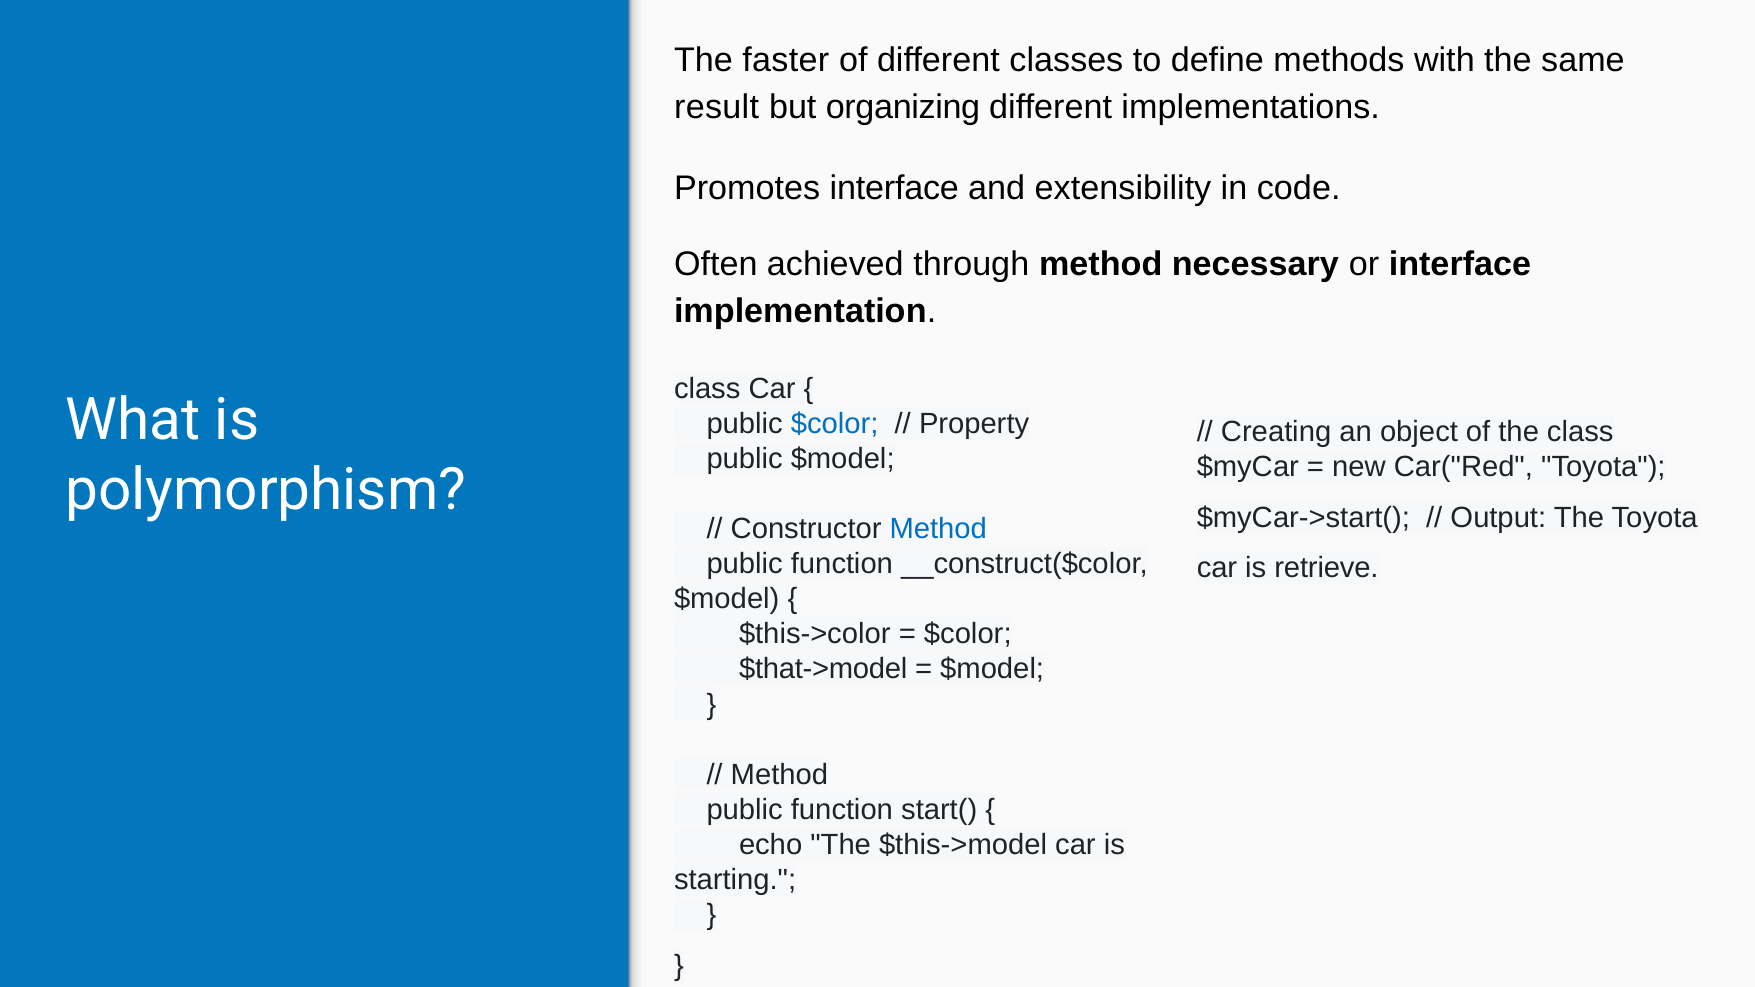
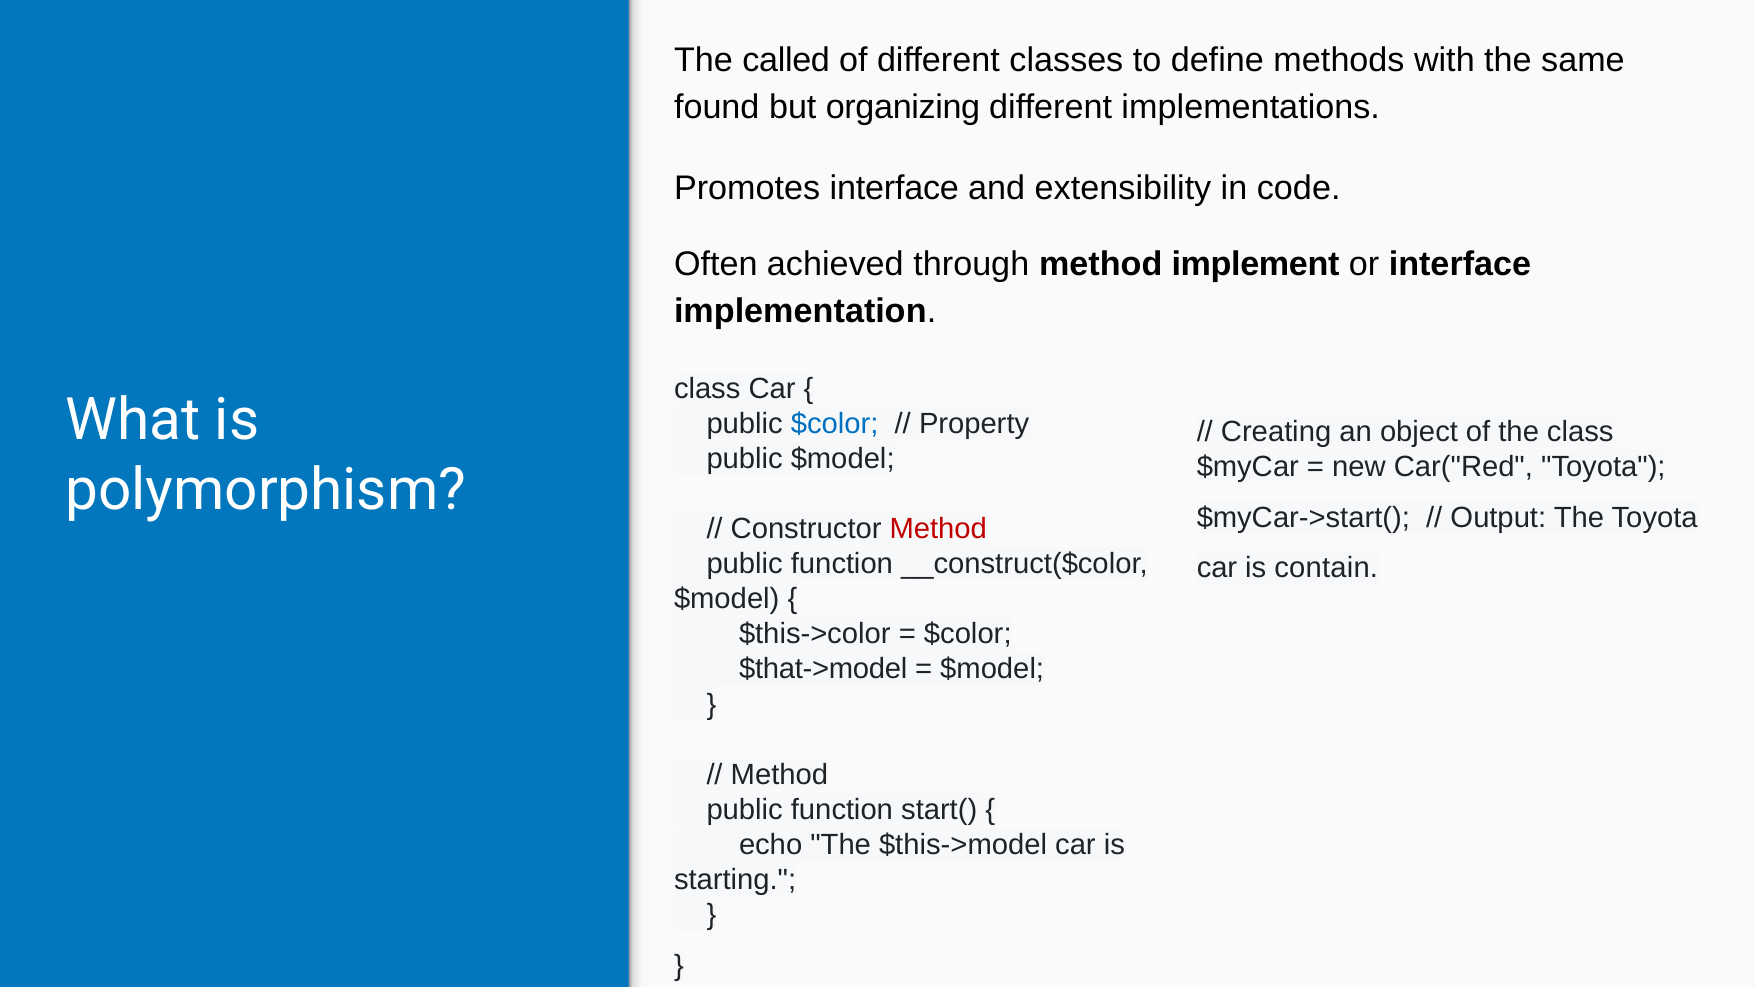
faster: faster -> called
result: result -> found
necessary: necessary -> implement
Method at (938, 529) colour: blue -> red
retrieve: retrieve -> contain
